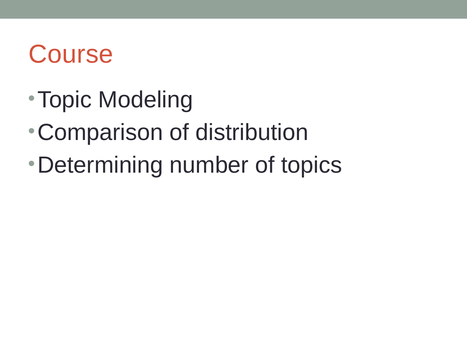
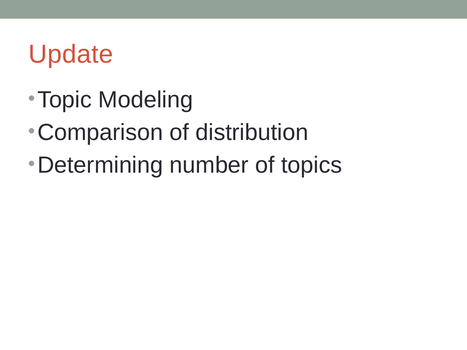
Course: Course -> Update
